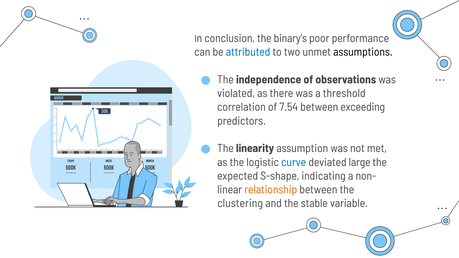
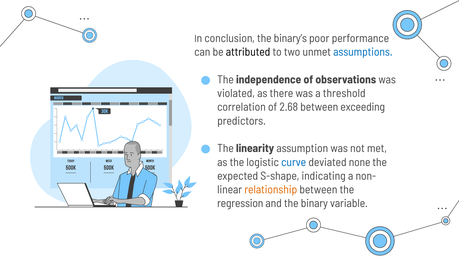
attributed colour: blue -> black
assumptions colour: black -> blue
7.54: 7.54 -> 2.68
large: large -> none
clustering: clustering -> regression
stable: stable -> binary
